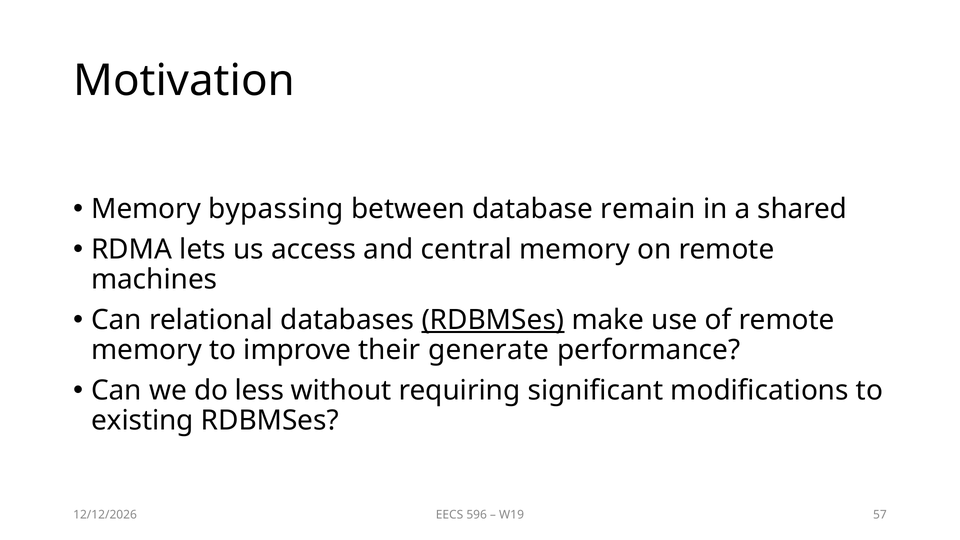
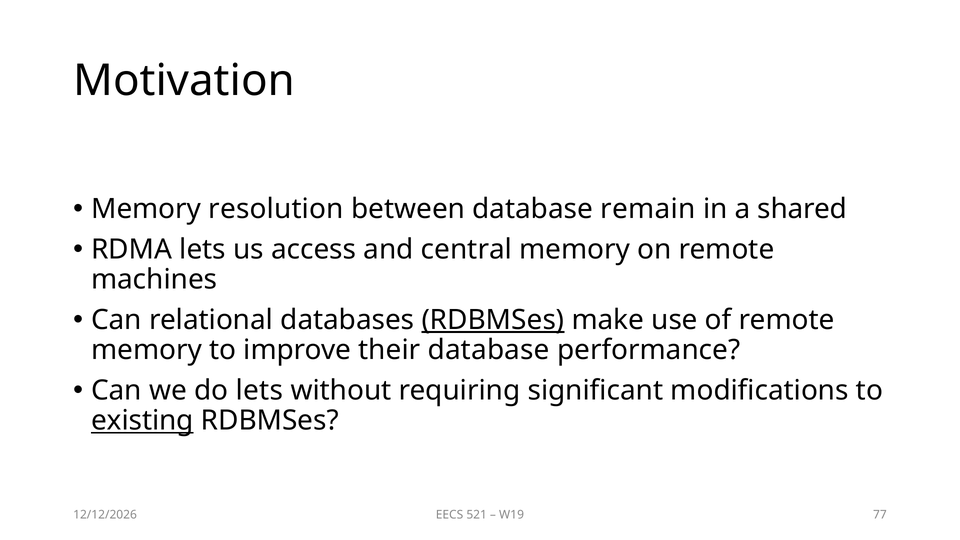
bypassing: bypassing -> resolution
their generate: generate -> database
do less: less -> lets
existing underline: none -> present
596: 596 -> 521
57: 57 -> 77
